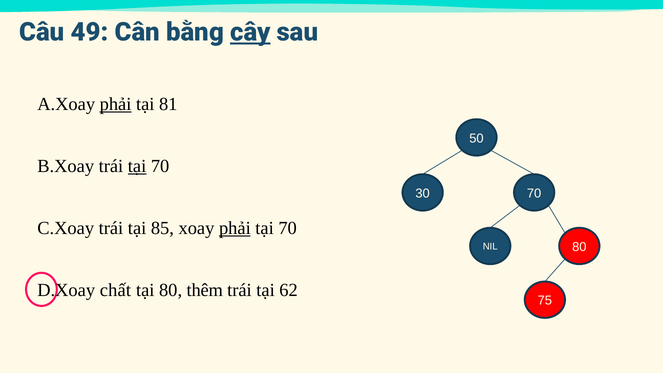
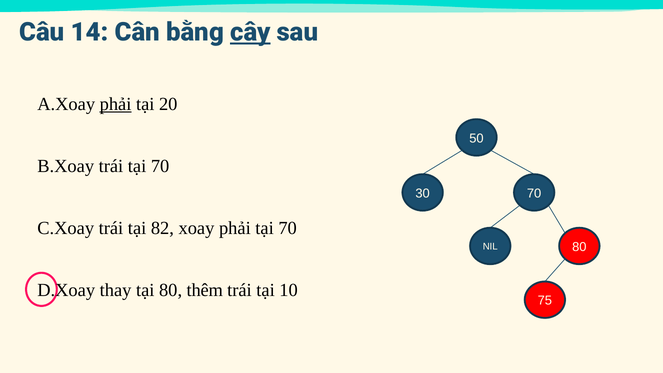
49: 49 -> 14
81: 81 -> 20
tại at (137, 166) underline: present -> none
85: 85 -> 82
phải at (235, 228) underline: present -> none
chất: chất -> thay
62: 62 -> 10
